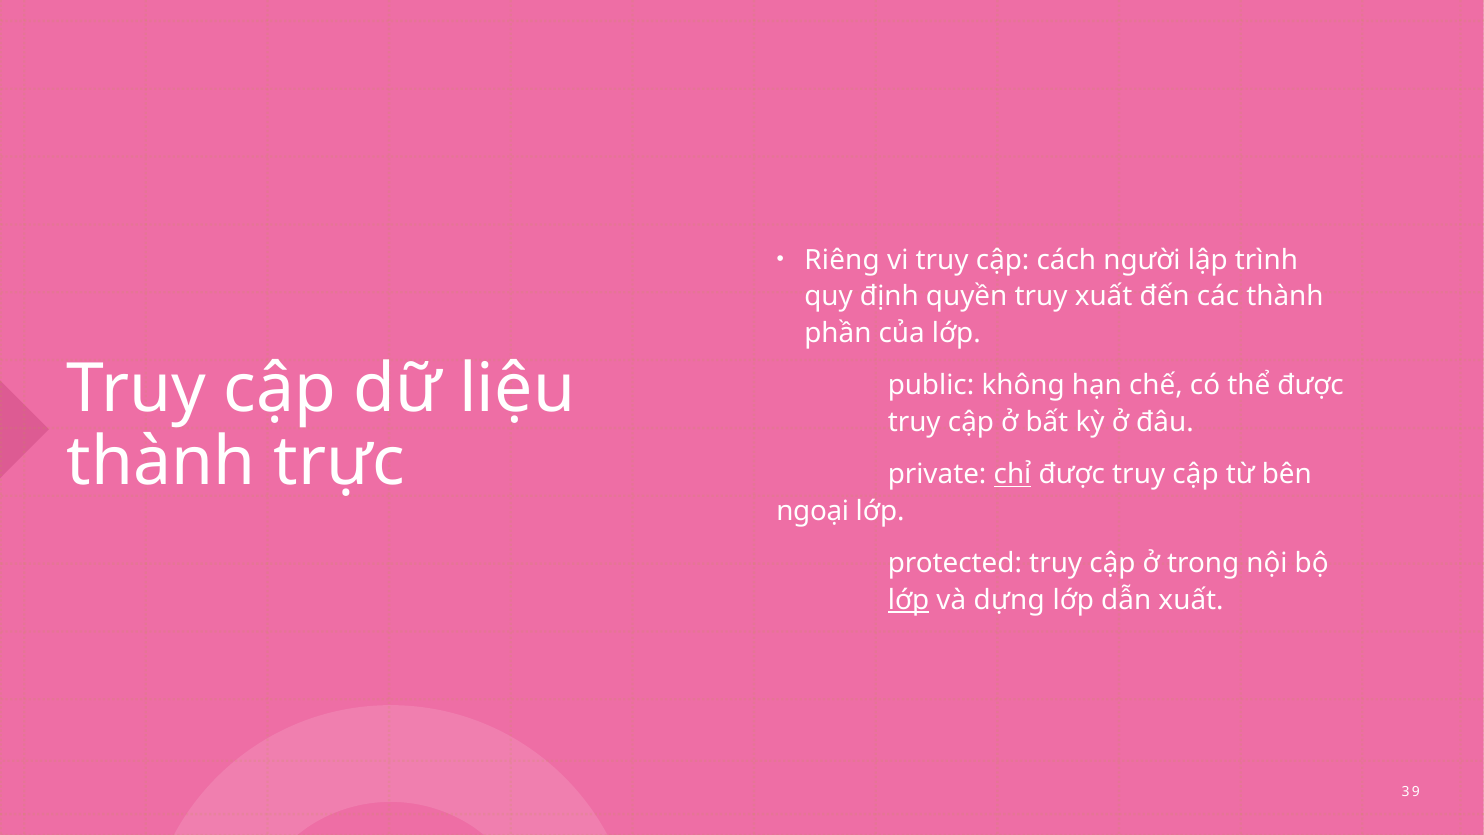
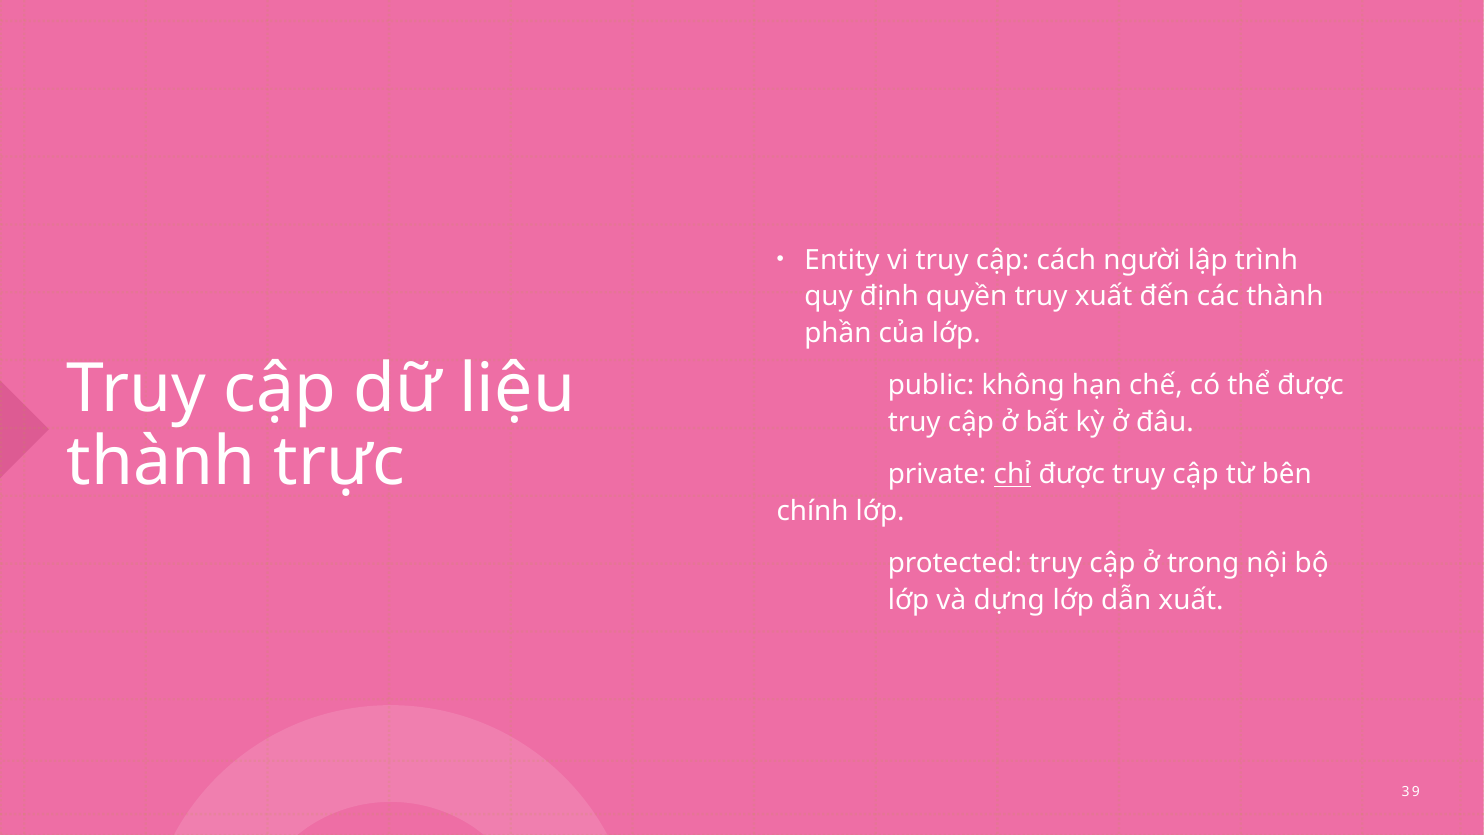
Riêng: Riêng -> Entity
ngoại: ngoại -> chính
lớp at (909, 600) underline: present -> none
